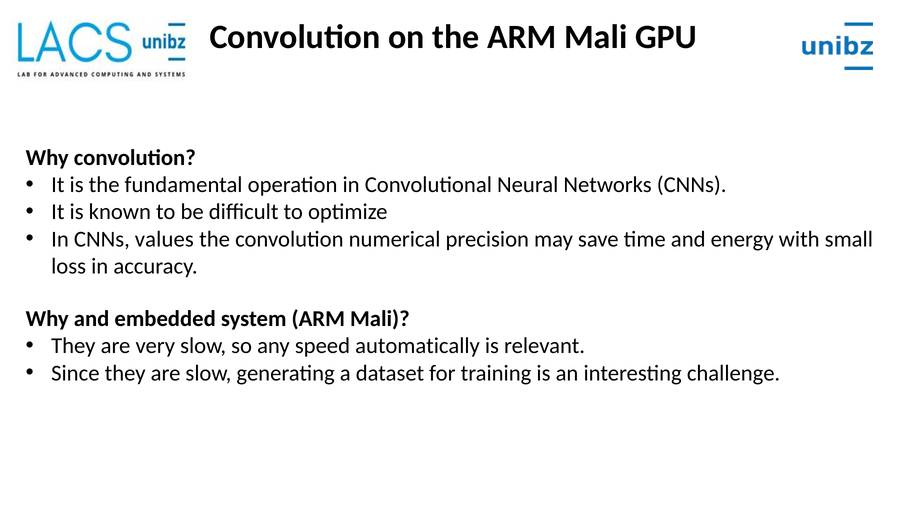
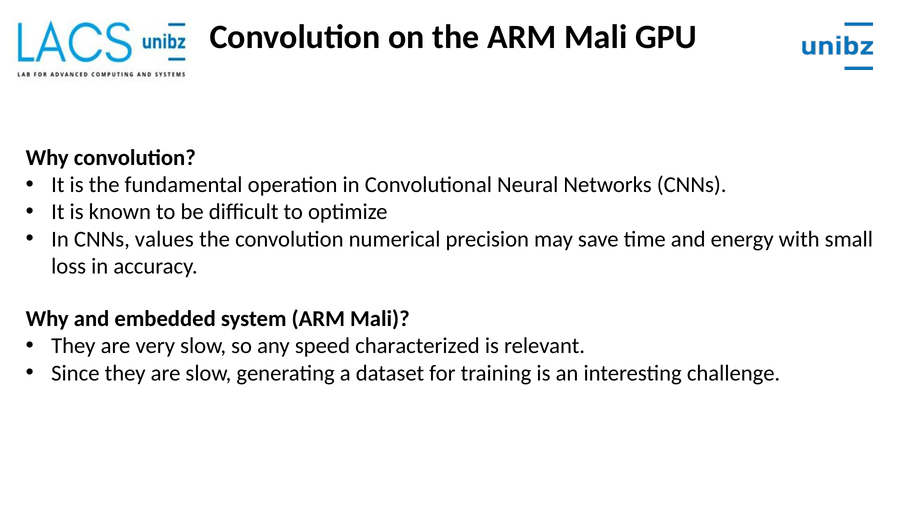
automatically: automatically -> characterized
